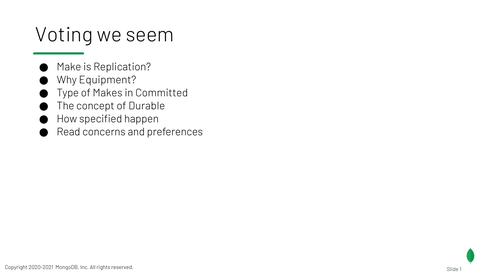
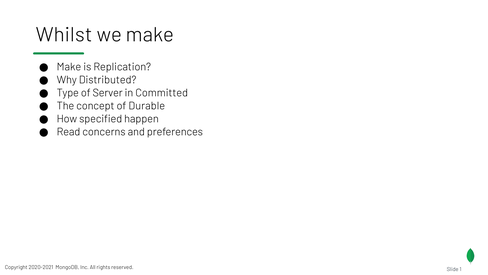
Voting: Voting -> Whilst
we seem: seem -> make
Equipment: Equipment -> Distributed
Makes: Makes -> Server
